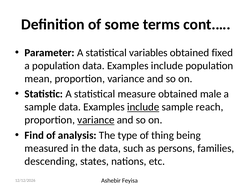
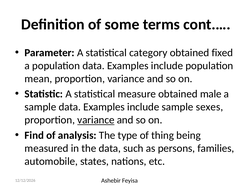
variables: variables -> category
include at (143, 107) underline: present -> none
reach: reach -> sexes
descending: descending -> automobile
